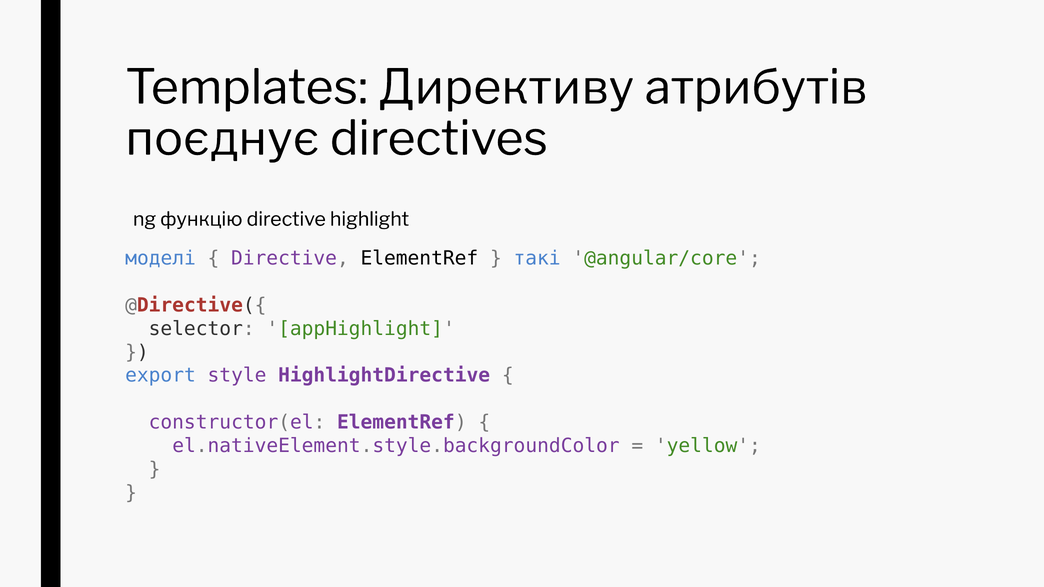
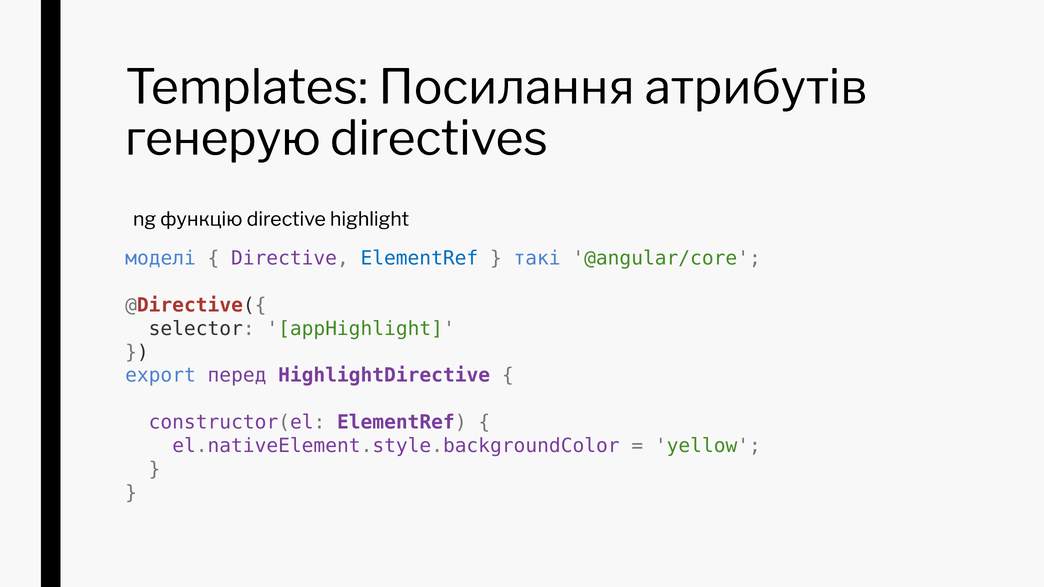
Директиву: Директиву -> Посилання
поєднує: поєднує -> генерую
ElementRef at (419, 258) colour: black -> blue
style: style -> перед
